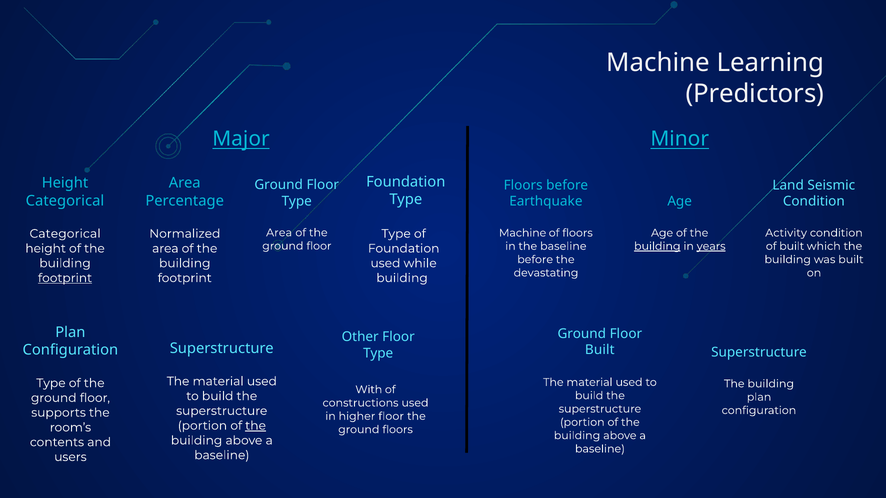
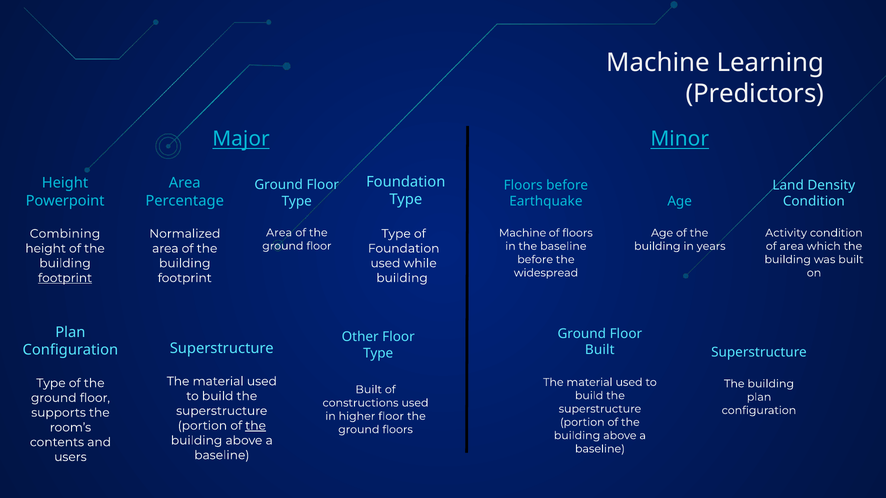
Seismic: Seismic -> Density
Categorical at (65, 201): Categorical -> Powerpoint
Categorical at (65, 234): Categorical -> Combining
building at (657, 246) underline: present -> none
years underline: present -> none
of built: built -> area
devastating: devastating -> widespread
With at (369, 390): With -> Built
